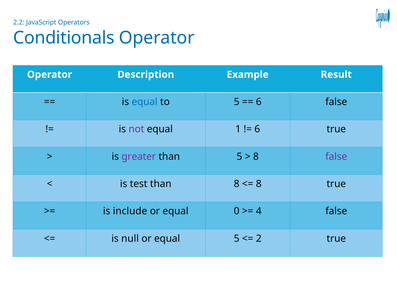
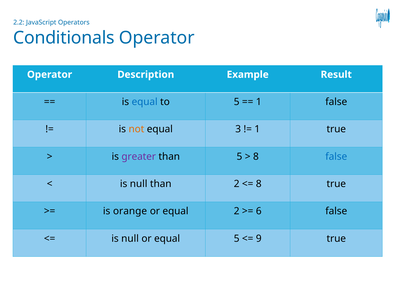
6 at (259, 102): 6 -> 1
not colour: purple -> orange
1: 1 -> 3
6 at (257, 129): 6 -> 1
false at (336, 156) colour: purple -> blue
test at (139, 184): test -> null
than 8: 8 -> 2
include: include -> orange
equal 0: 0 -> 2
4: 4 -> 6
2: 2 -> 9
